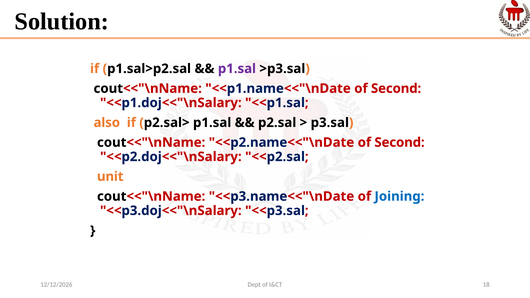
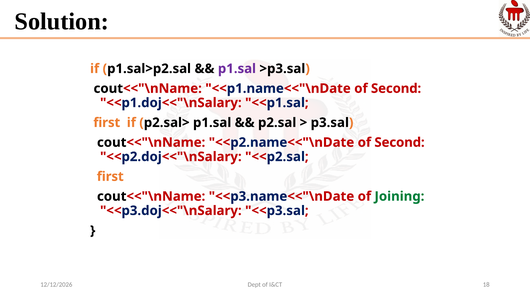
also at (107, 123): also -> first
unit at (110, 177): unit -> first
Joining colour: blue -> green
